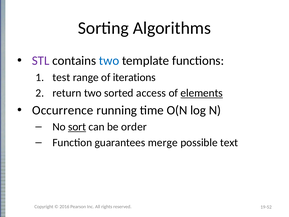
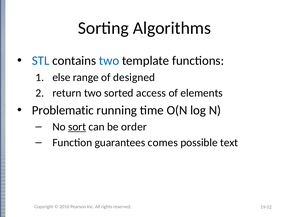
STL colour: purple -> blue
test: test -> else
iterations: iterations -> designed
elements underline: present -> none
Occurrence: Occurrence -> Problematic
merge: merge -> comes
